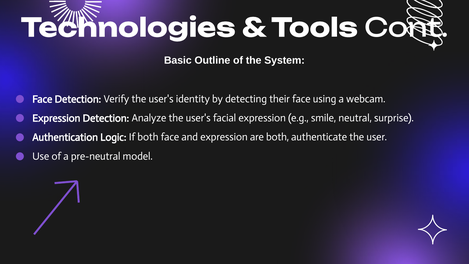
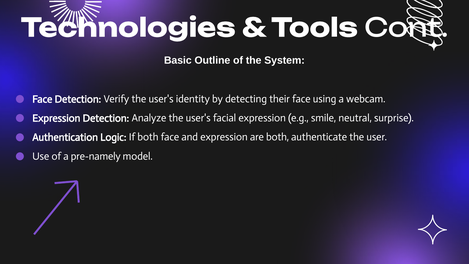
pre-neutral: pre-neutral -> pre-namely
